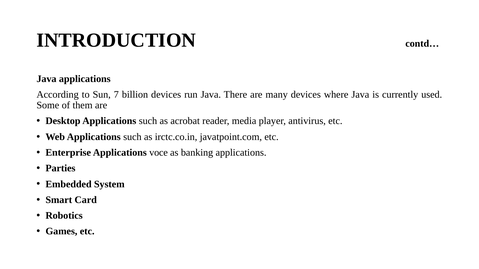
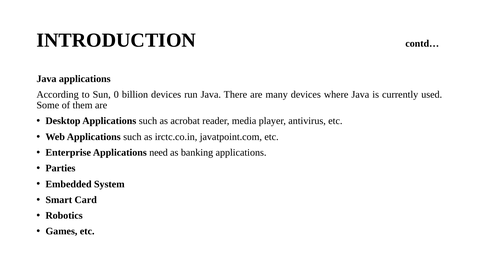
7: 7 -> 0
voce: voce -> need
